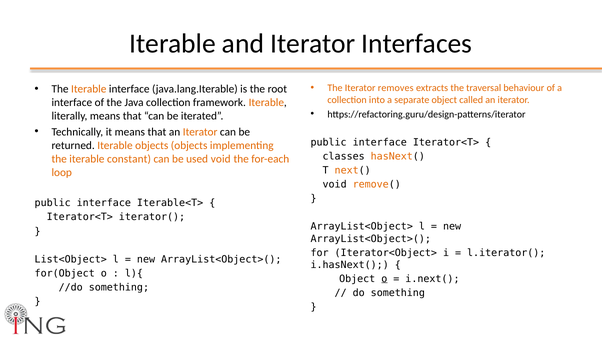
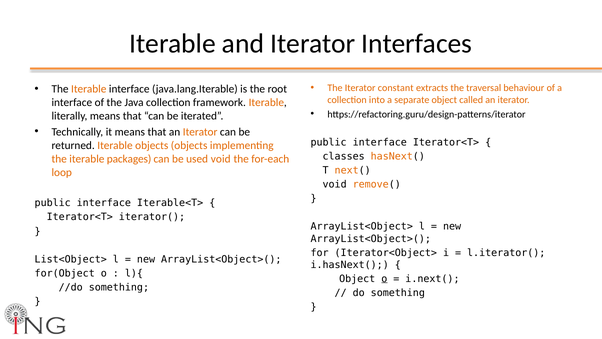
removes: removes -> constant
constant: constant -> packages
